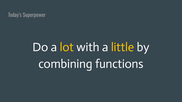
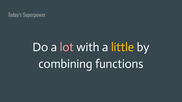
lot colour: yellow -> pink
